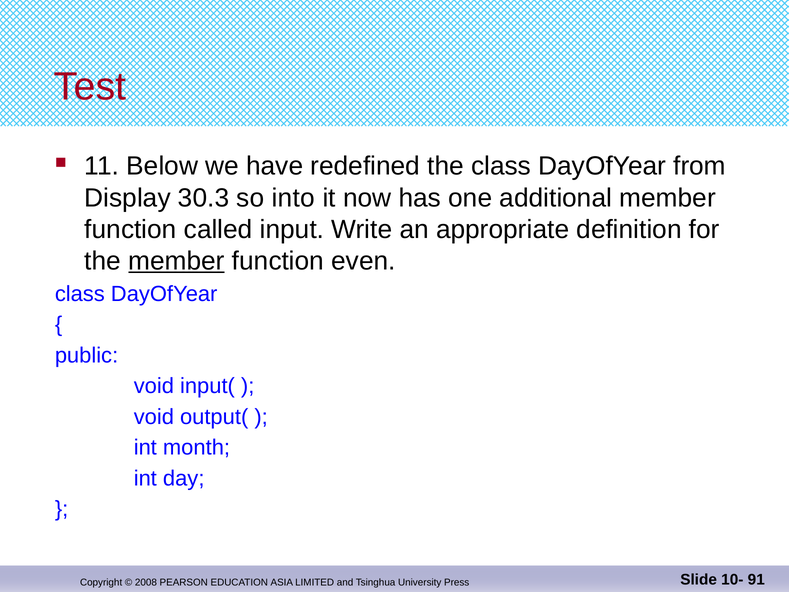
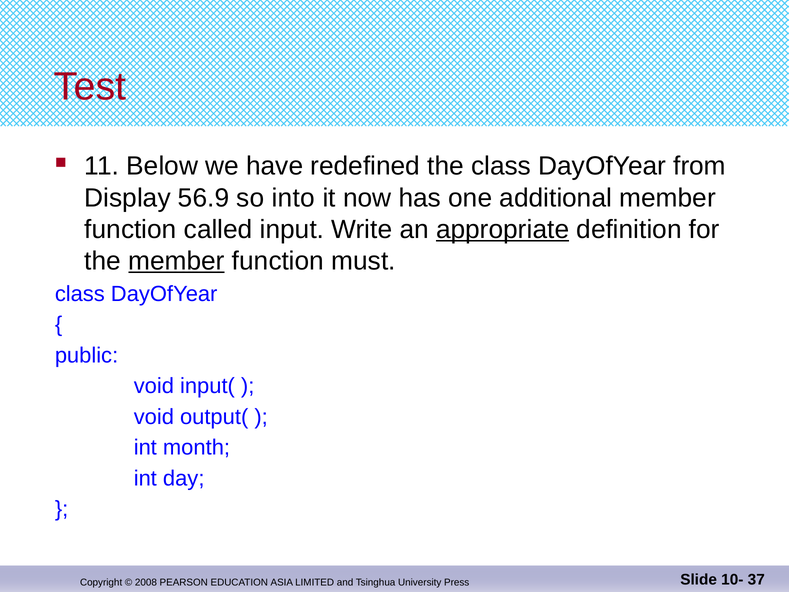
30.3: 30.3 -> 56.9
appropriate underline: none -> present
even: even -> must
91: 91 -> 37
